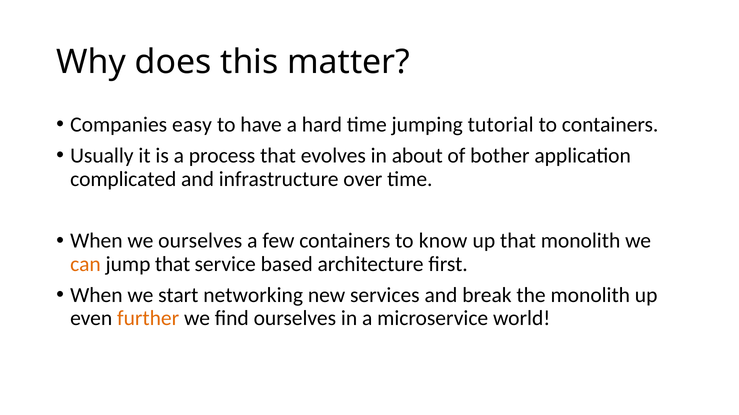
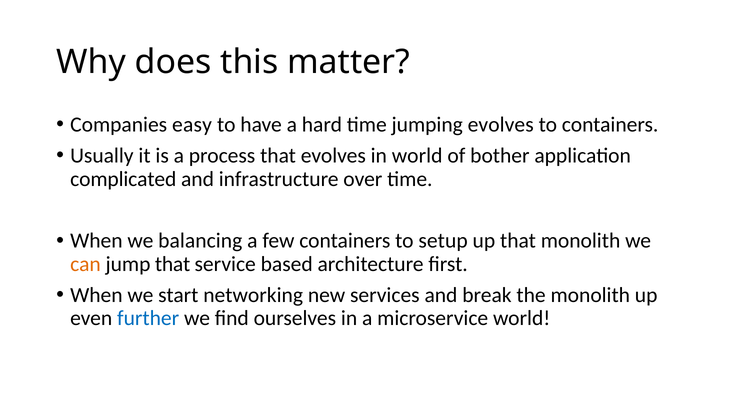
jumping tutorial: tutorial -> evolves
in about: about -> world
we ourselves: ourselves -> balancing
know: know -> setup
further colour: orange -> blue
